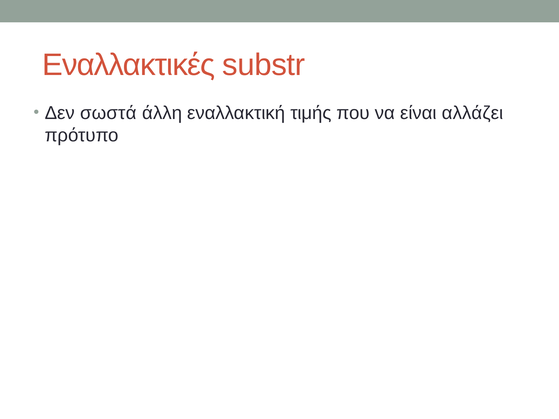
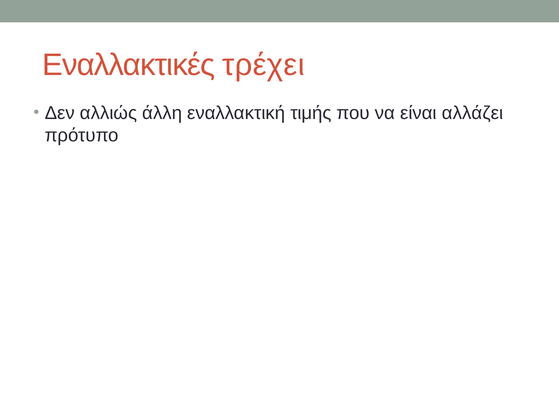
substr: substr -> τρέχει
σωστά: σωστά -> αλλιώς
